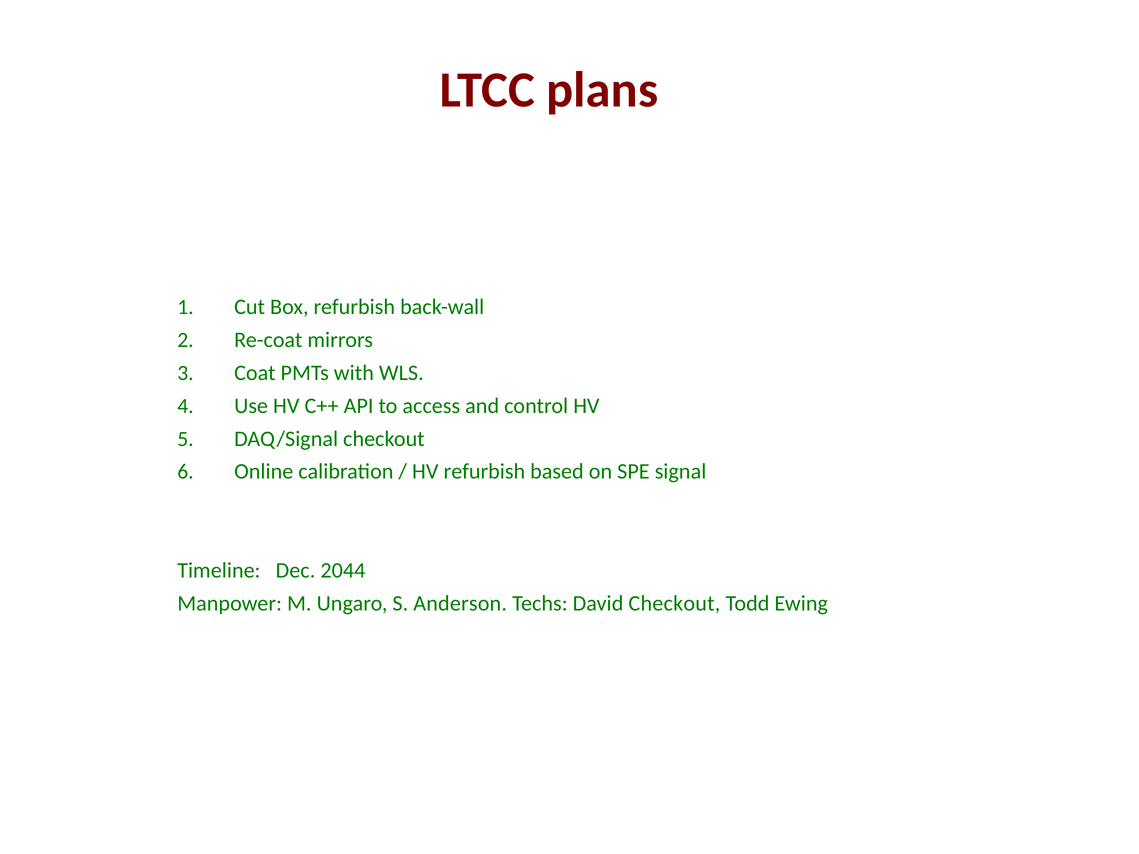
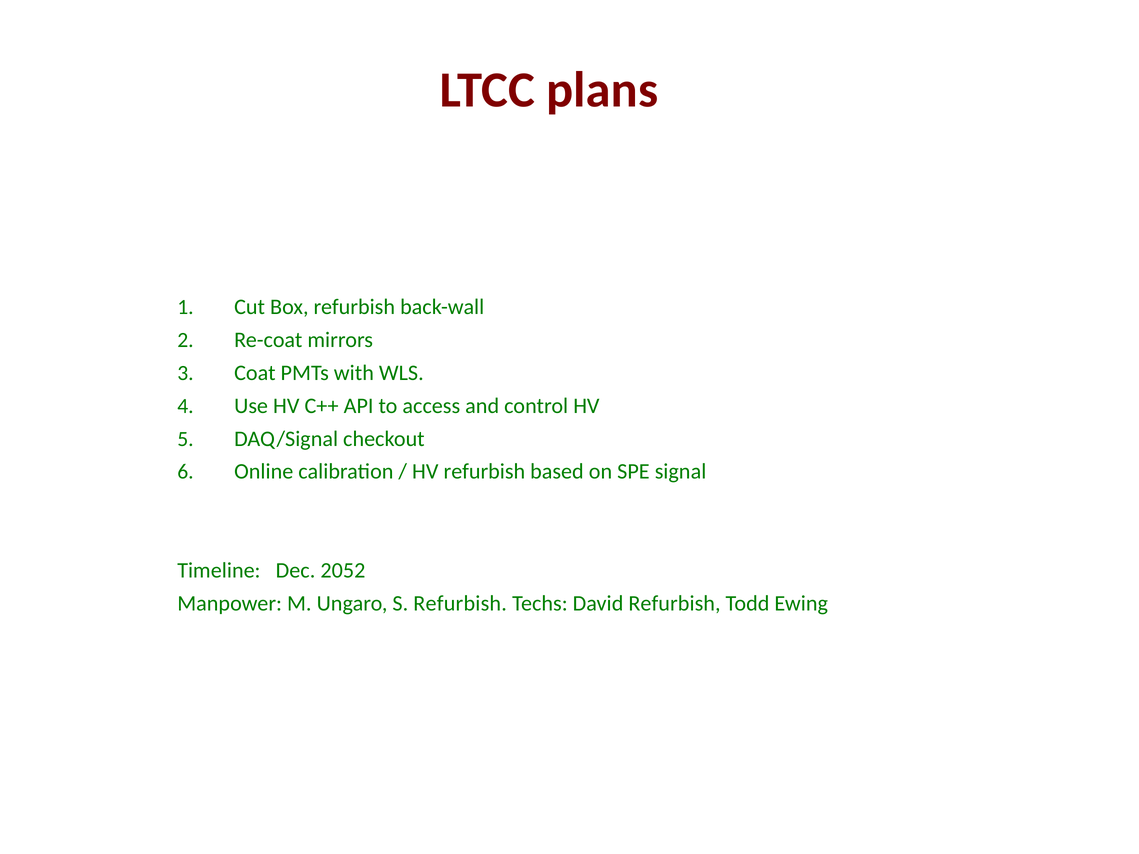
2044: 2044 -> 2052
S Anderson: Anderson -> Refurbish
David Checkout: Checkout -> Refurbish
